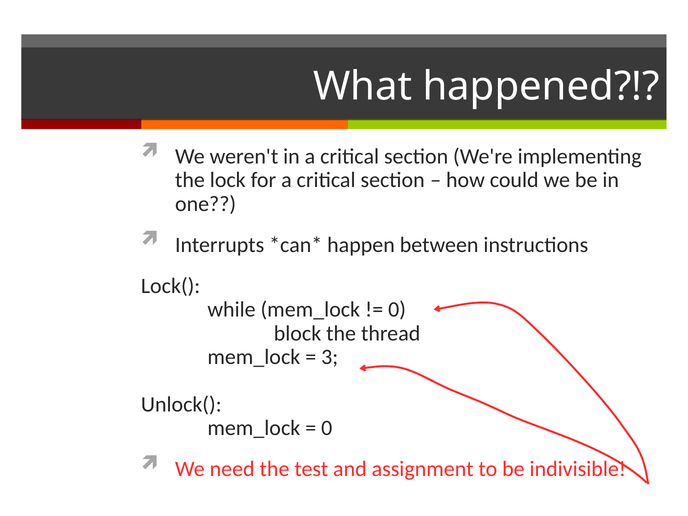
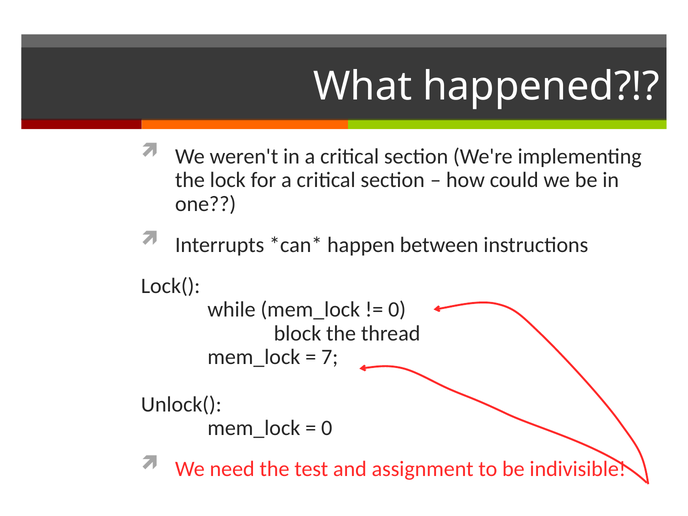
3: 3 -> 7
